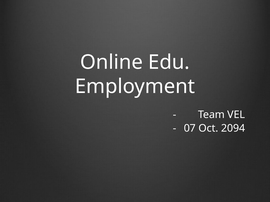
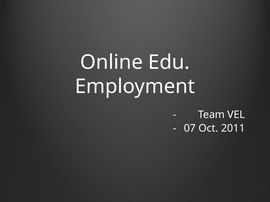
2094: 2094 -> 2011
